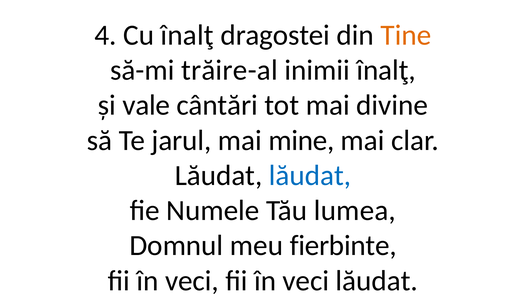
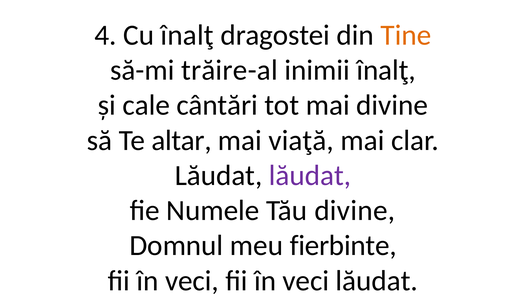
vale: vale -> cale
jarul: jarul -> altar
mine: mine -> viaţă
lăudat at (310, 175) colour: blue -> purple
Tău lumea: lumea -> divine
